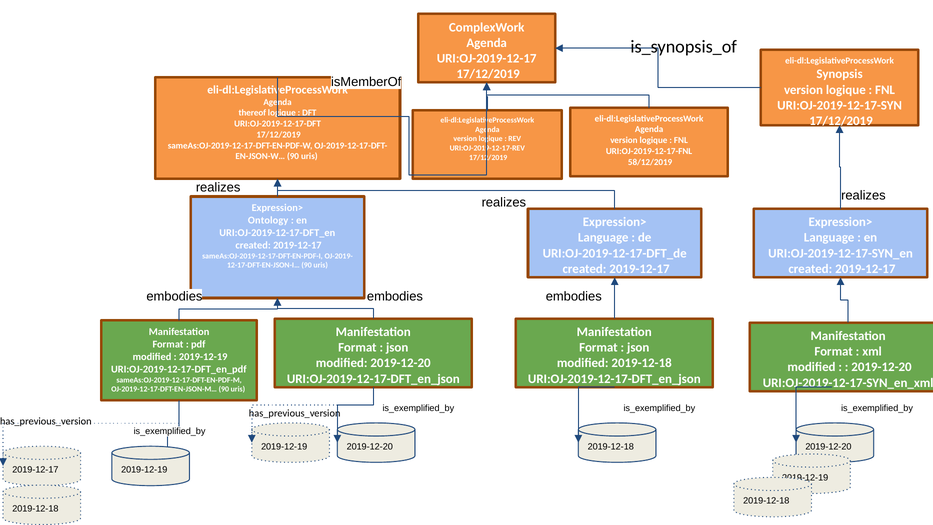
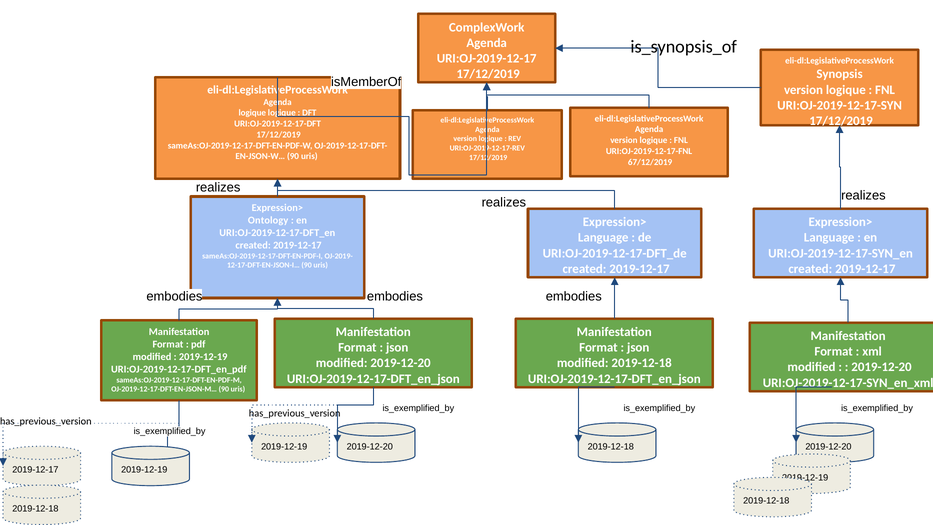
thereof at (252, 113): thereof -> logique
58/12/2019: 58/12/2019 -> 67/12/2019
